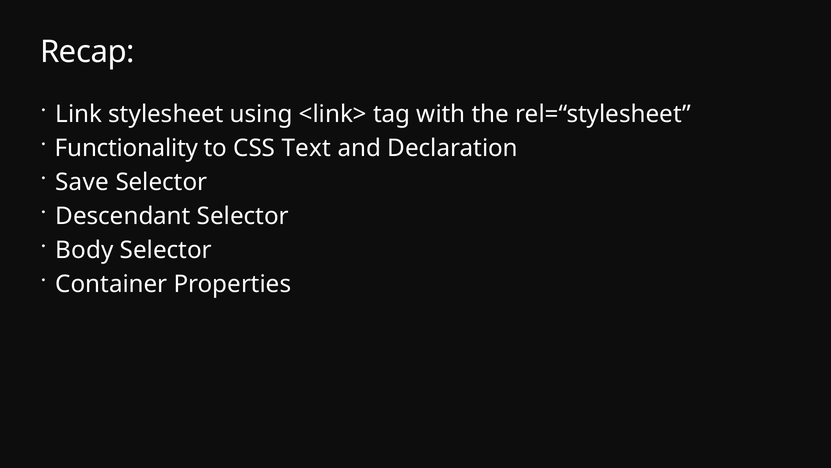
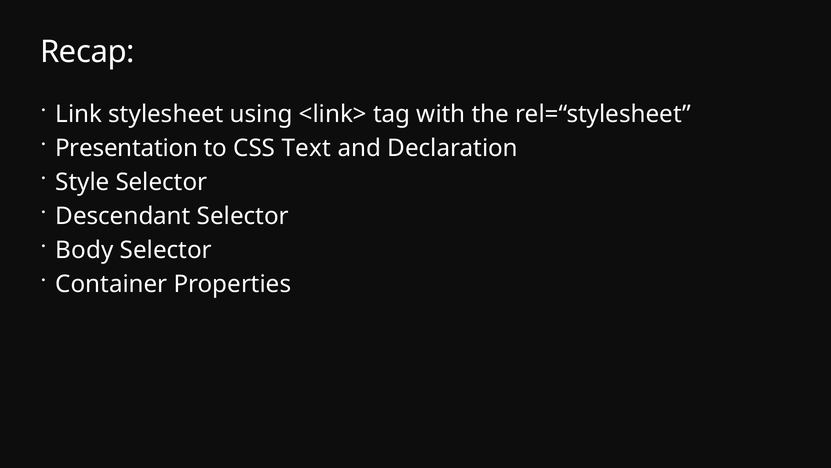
Functionality: Functionality -> Presentation
Save: Save -> Style
